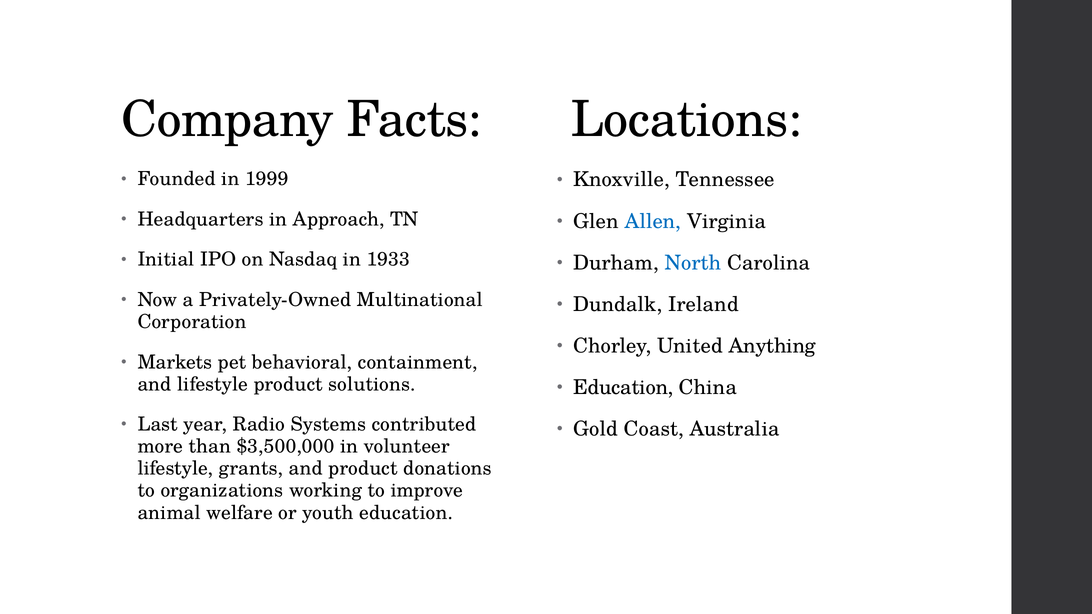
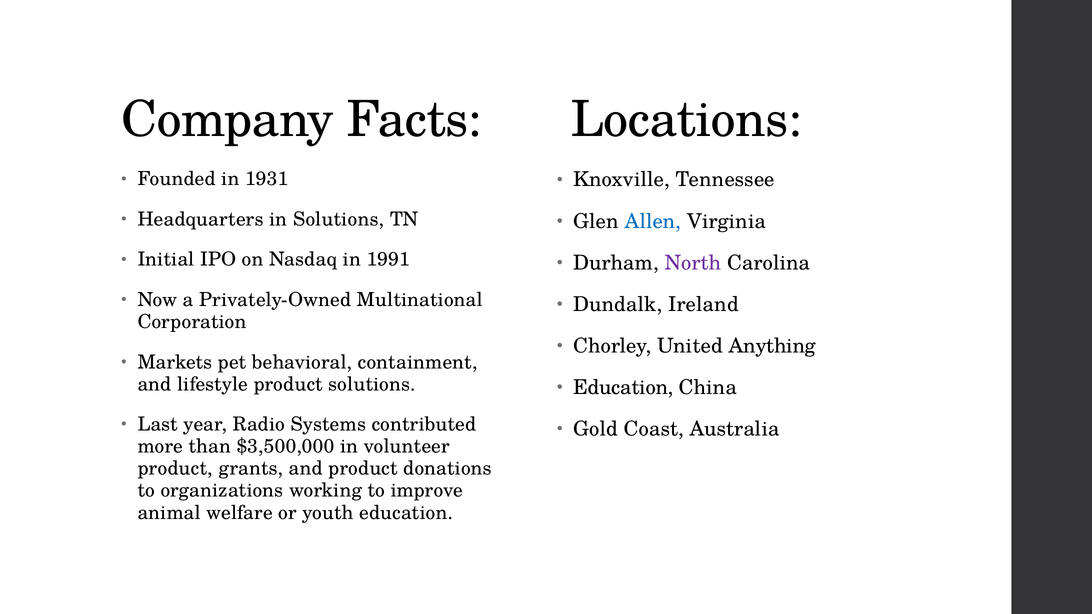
1999: 1999 -> 1931
in Approach: Approach -> Solutions
1933: 1933 -> 1991
North colour: blue -> purple
lifestyle at (175, 469): lifestyle -> product
